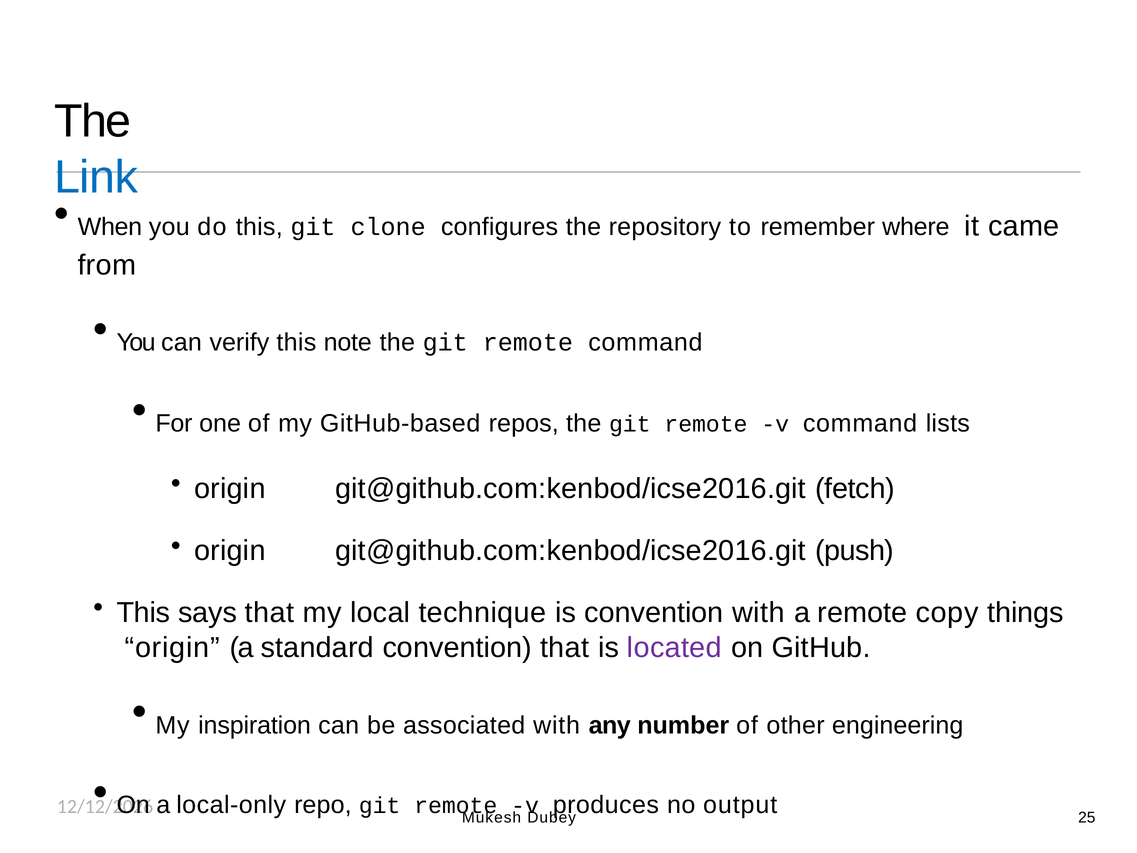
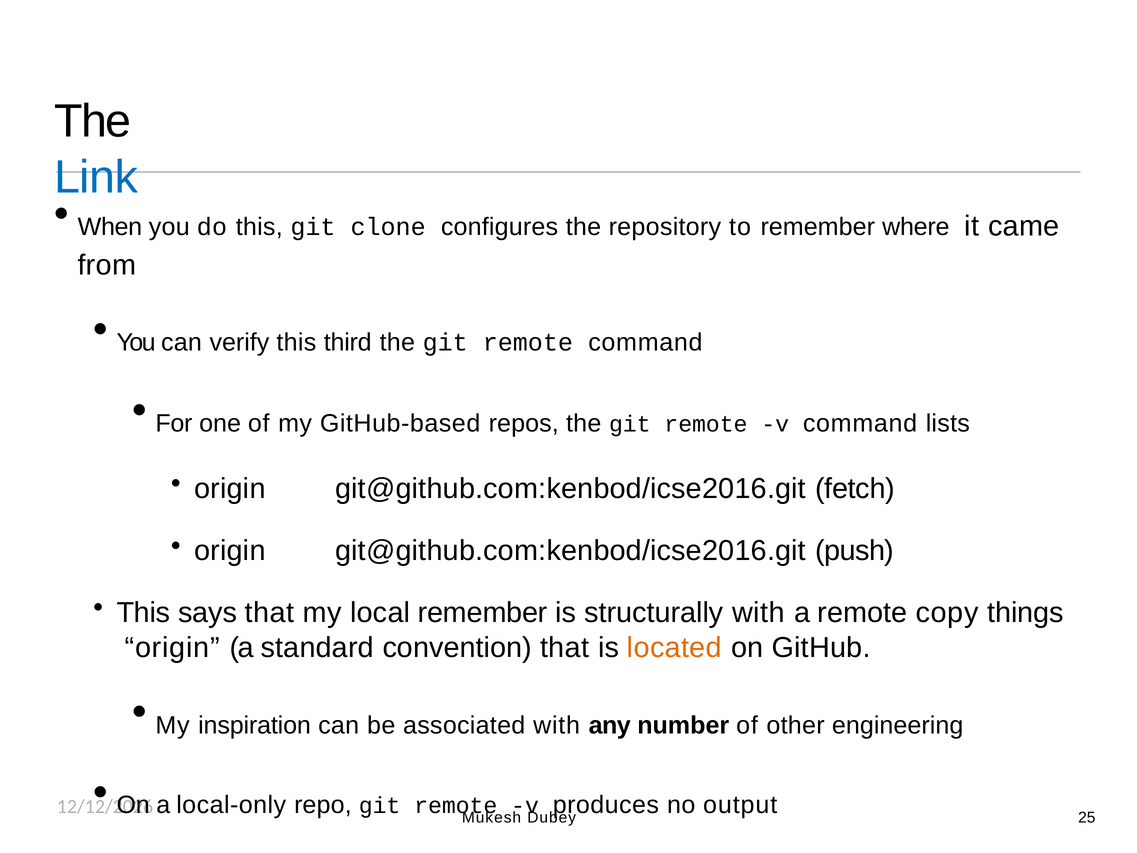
note: note -> third
local technique: technique -> remember
is convention: convention -> structurally
located colour: purple -> orange
